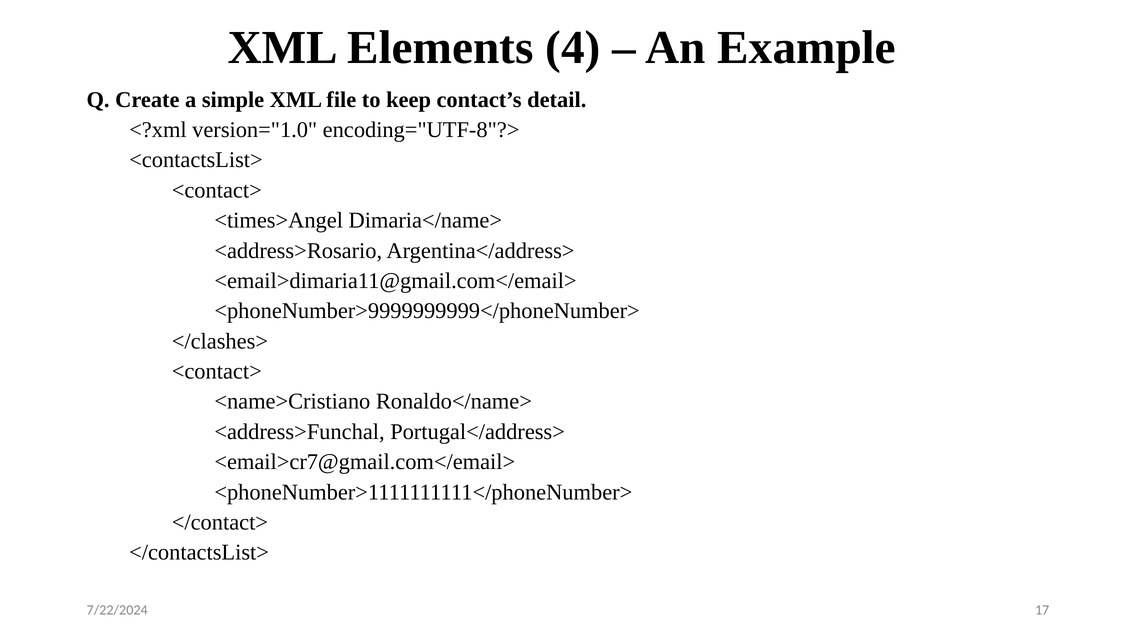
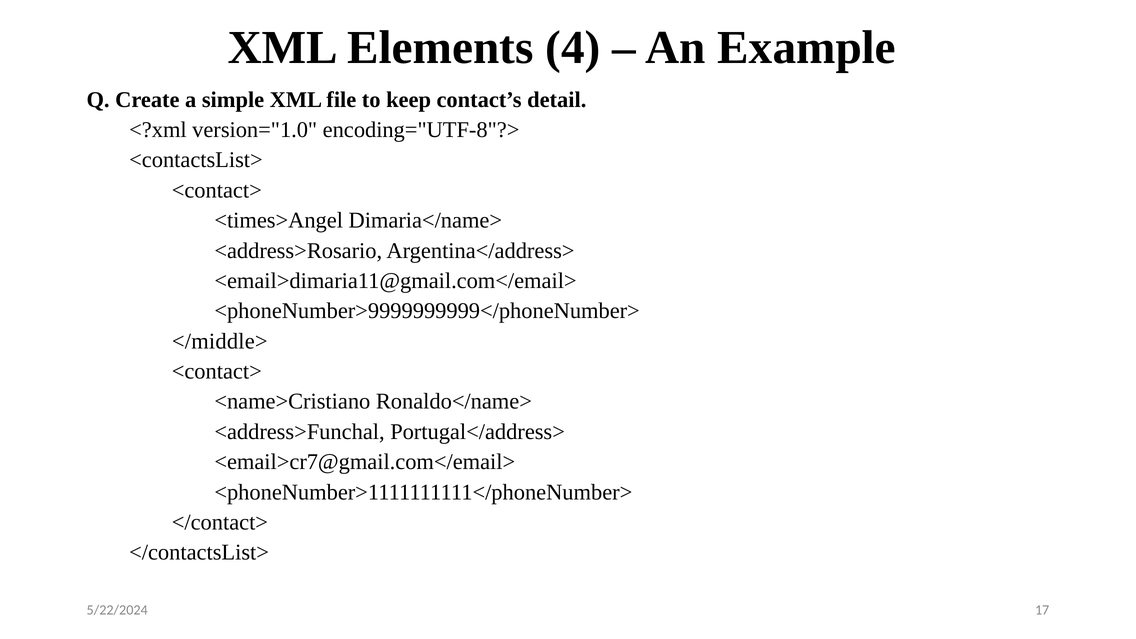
</clashes>: </clashes> -> </middle>
7/22/2024: 7/22/2024 -> 5/22/2024
